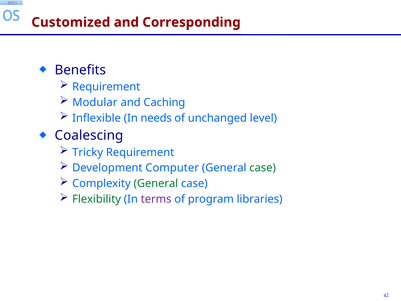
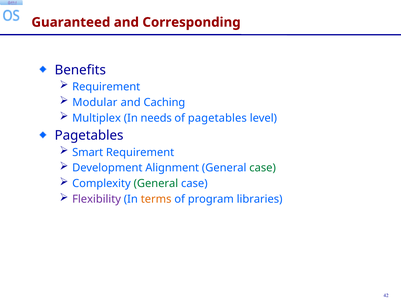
Customized: Customized -> Guaranteed
Inflexible: Inflexible -> Multiplex
of unchanged: unchanged -> pagetables
Coalescing at (89, 135): Coalescing -> Pagetables
Tricky: Tricky -> Smart
Computer: Computer -> Alignment
Flexibility colour: green -> purple
terms colour: purple -> orange
